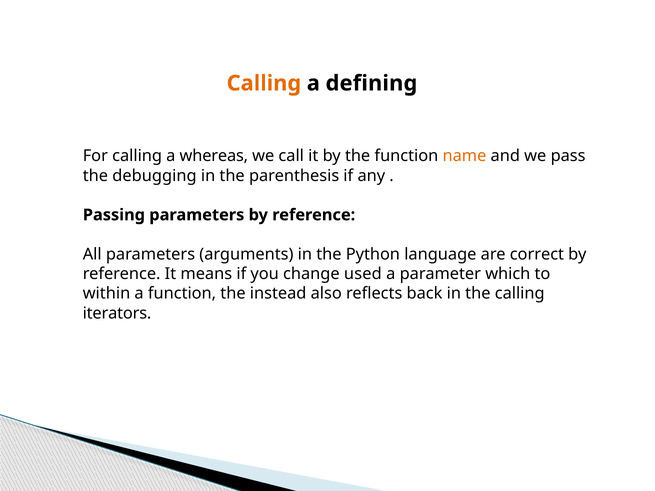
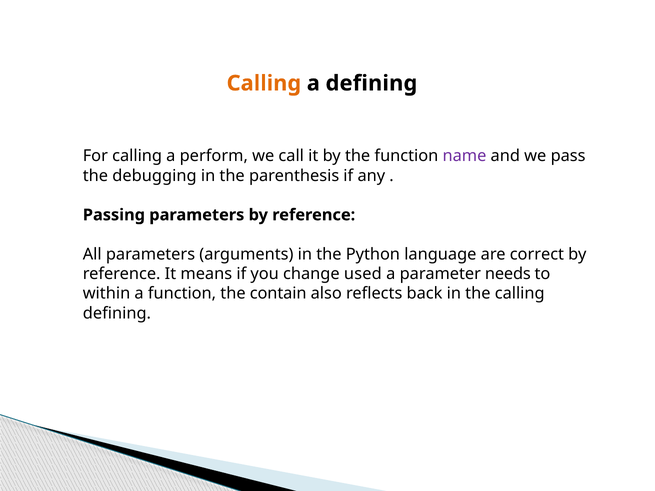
whereas: whereas -> perform
name colour: orange -> purple
which: which -> needs
instead: instead -> contain
iterators at (117, 313): iterators -> defining
